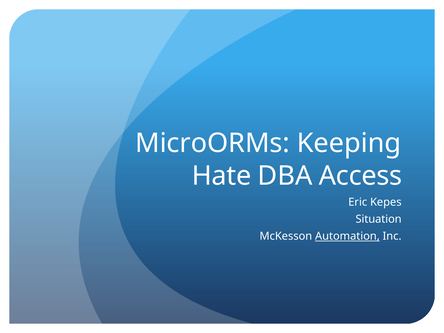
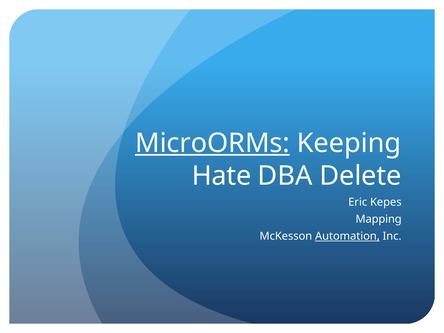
MicroORMs underline: none -> present
Access: Access -> Delete
Situation: Situation -> Mapping
